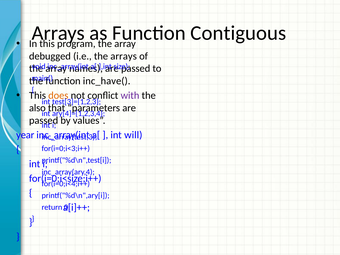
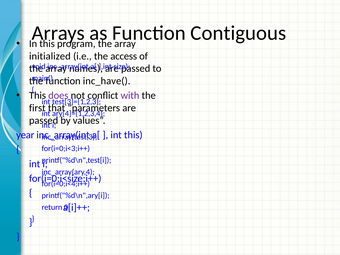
debugged: debugged -> initialized
the arrays: arrays -> access
does colour: orange -> purple
also: also -> first
int will: will -> this
